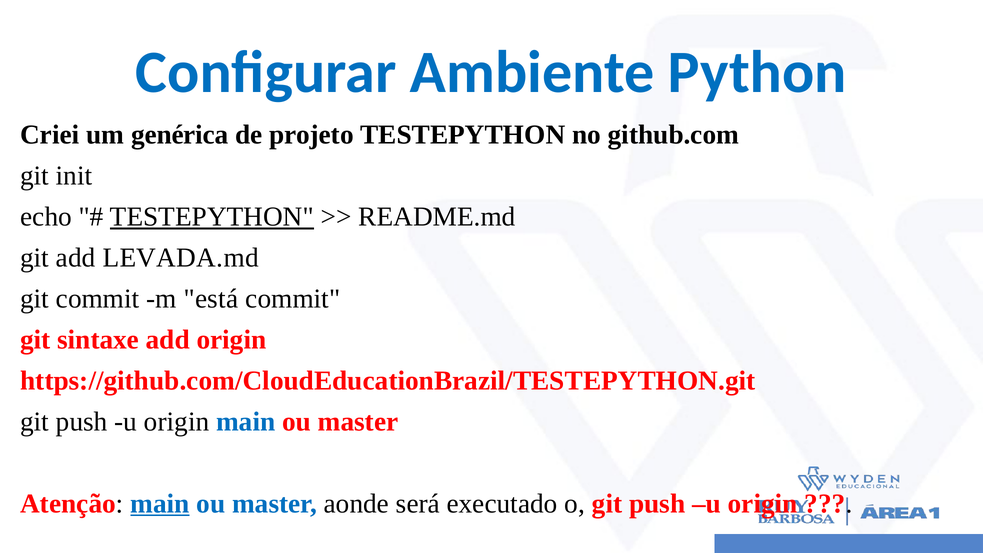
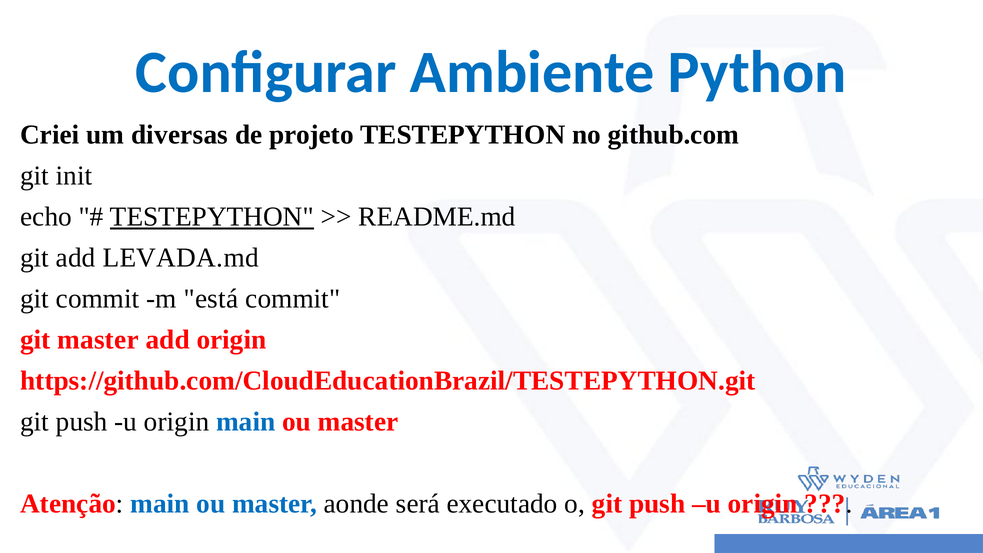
genérica: genérica -> diversas
git sintaxe: sintaxe -> master
main at (160, 504) underline: present -> none
